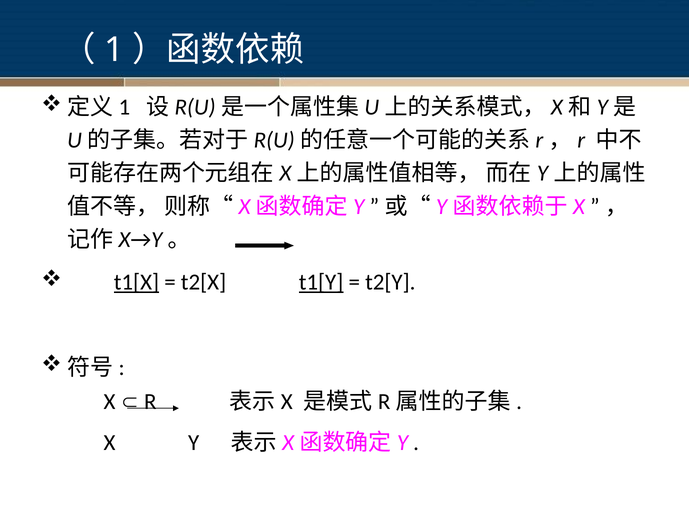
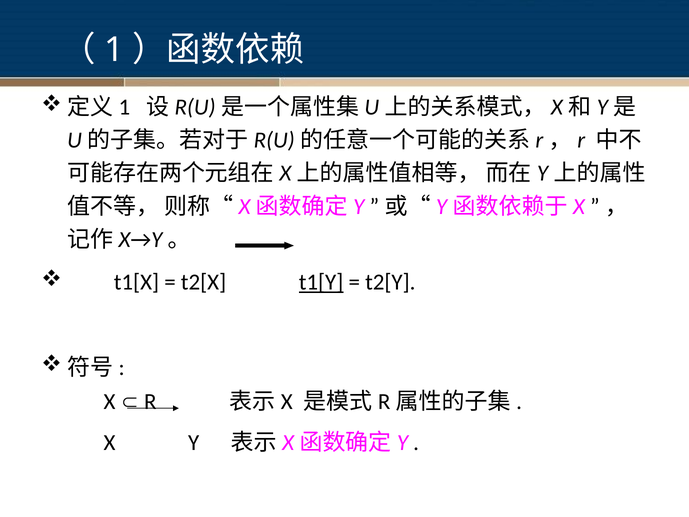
t1[X underline: present -> none
